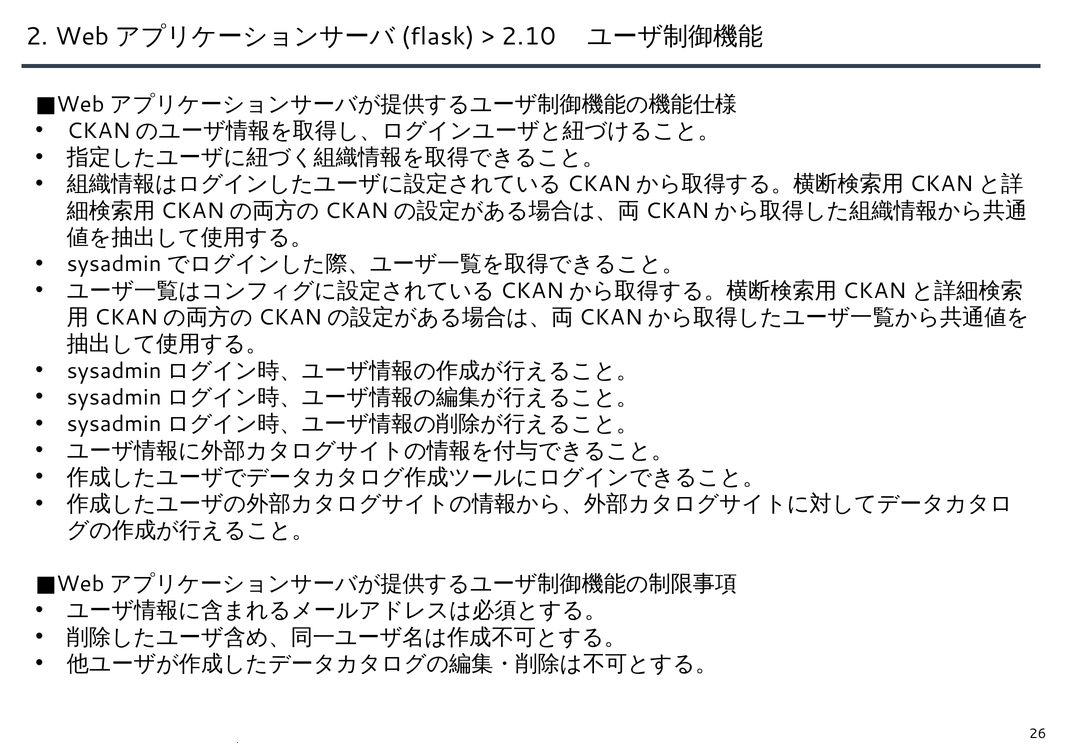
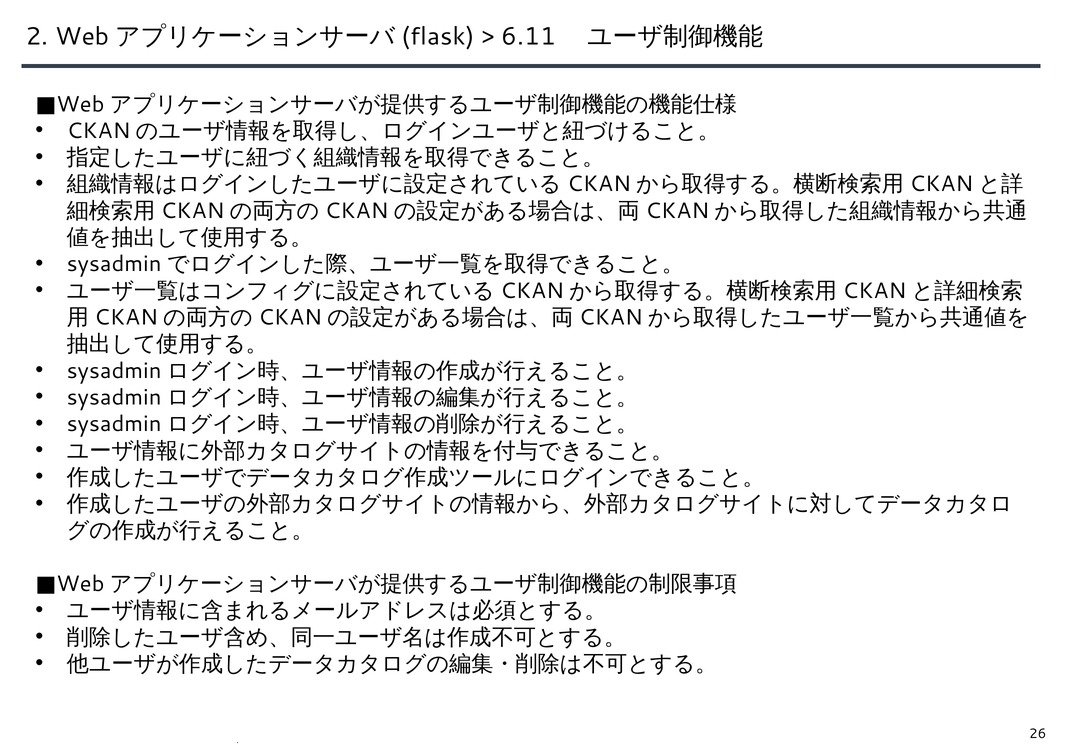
2.10: 2.10 -> 6.11
